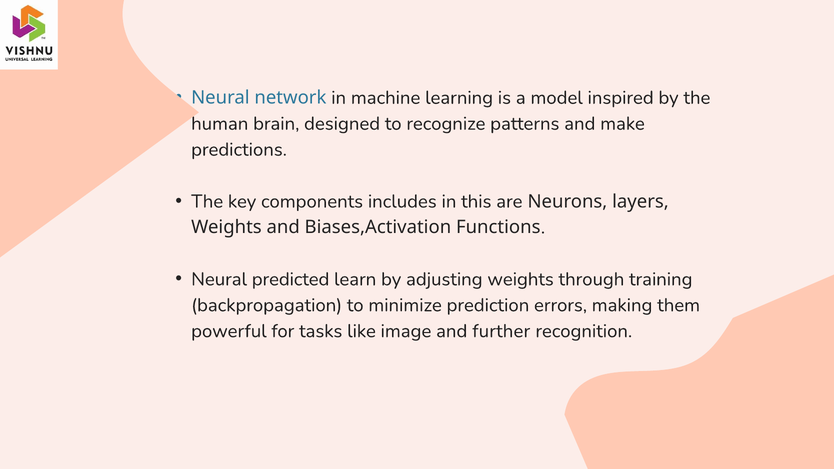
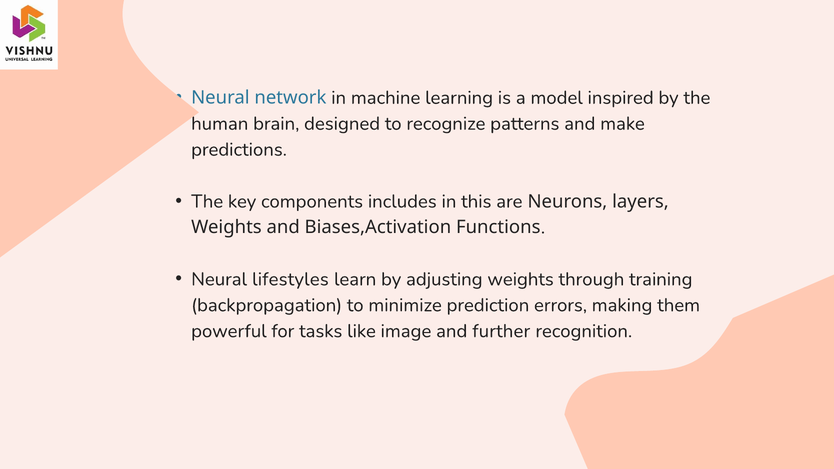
predicted: predicted -> lifestyles
